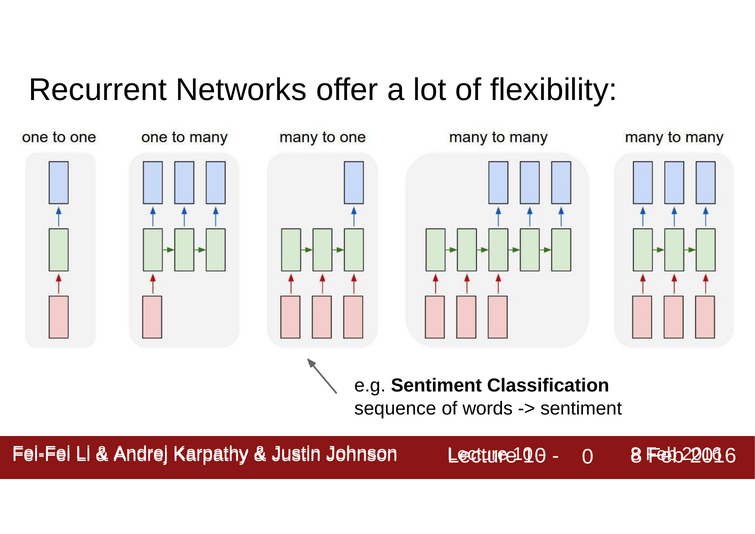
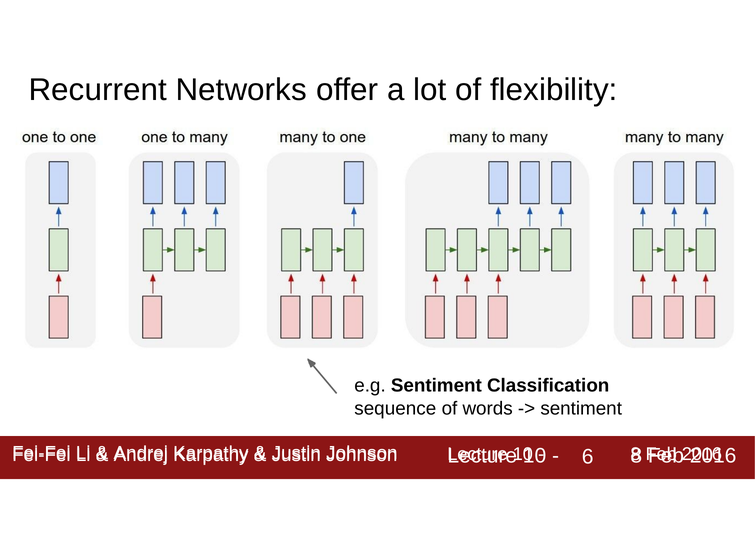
0: 0 -> 6
